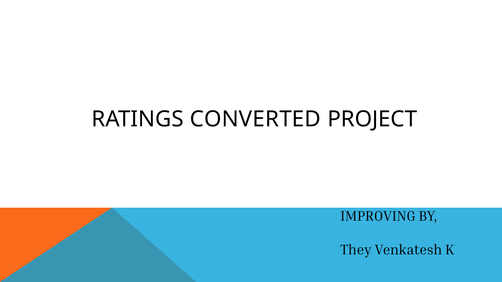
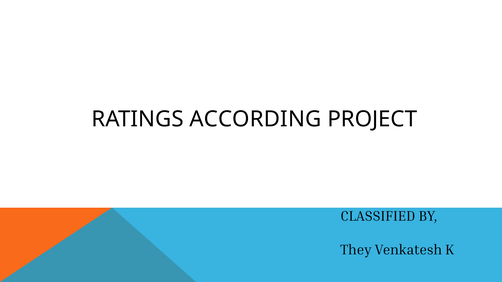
CONVERTED: CONVERTED -> ACCORDING
IMPROVING: IMPROVING -> CLASSIFIED
